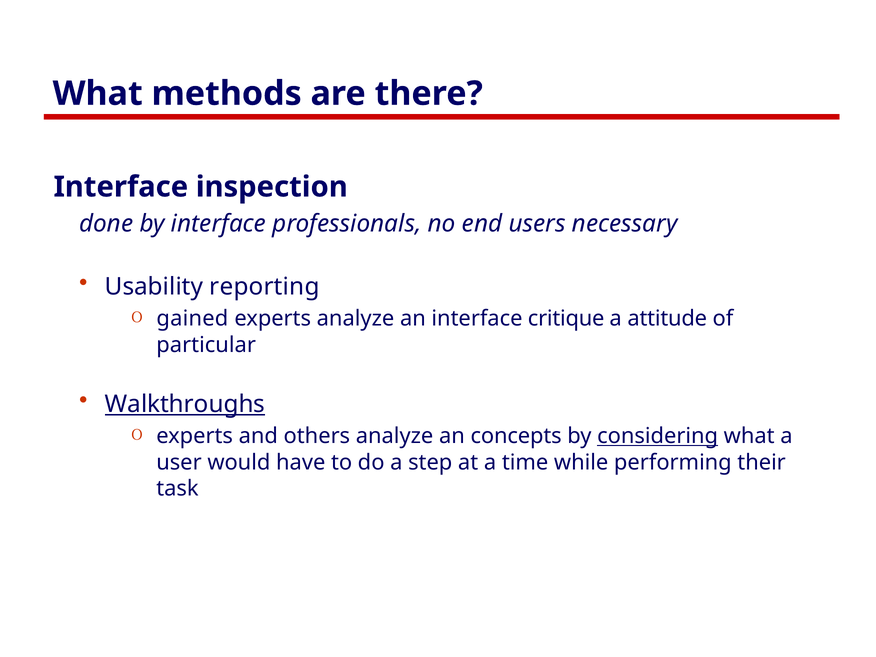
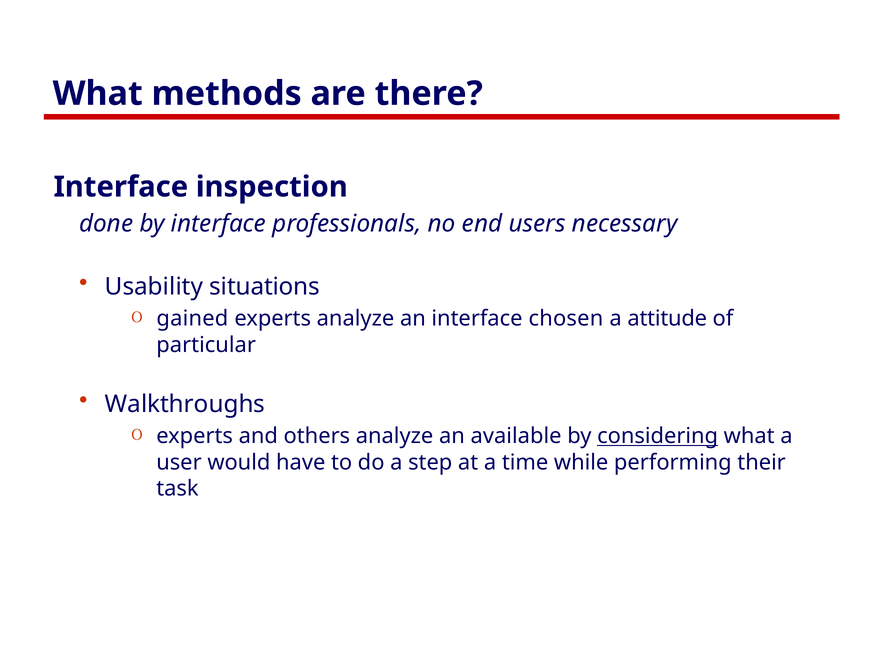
reporting: reporting -> situations
critique: critique -> chosen
Walkthroughs underline: present -> none
concepts: concepts -> available
